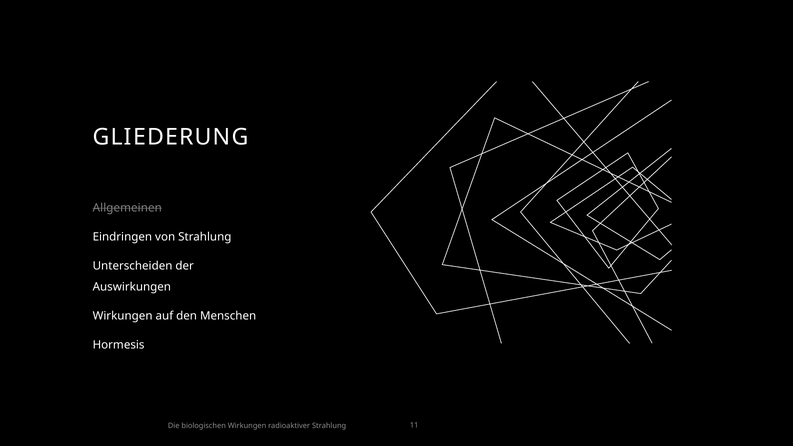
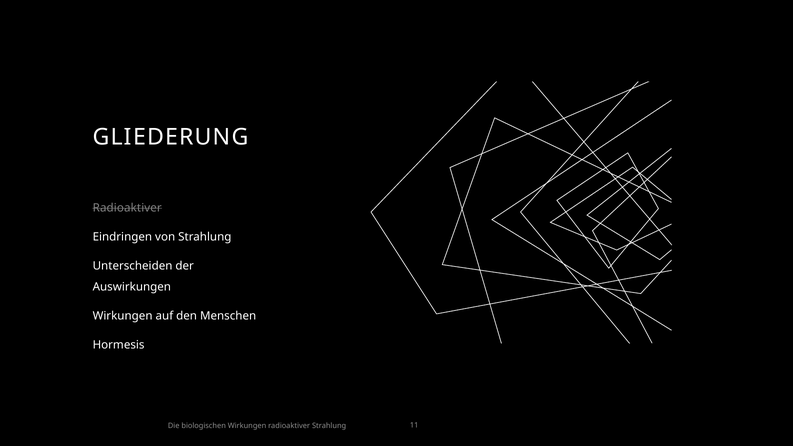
Allgemeinen at (127, 208): Allgemeinen -> Radioaktiver
